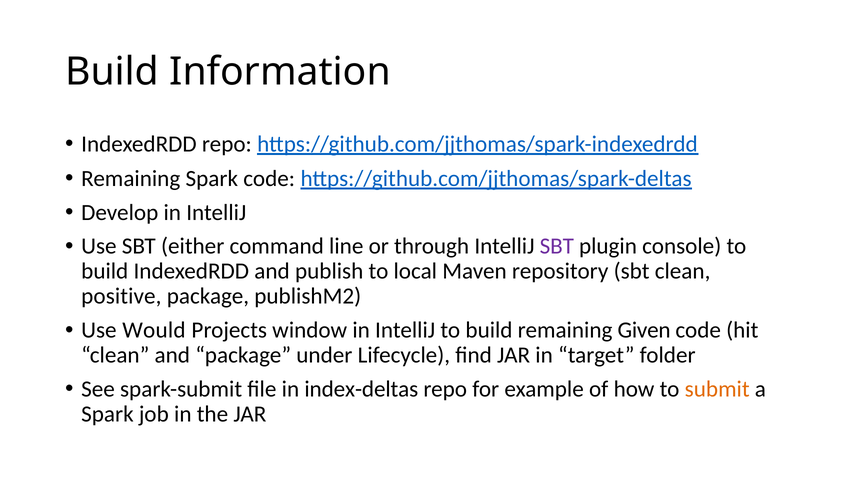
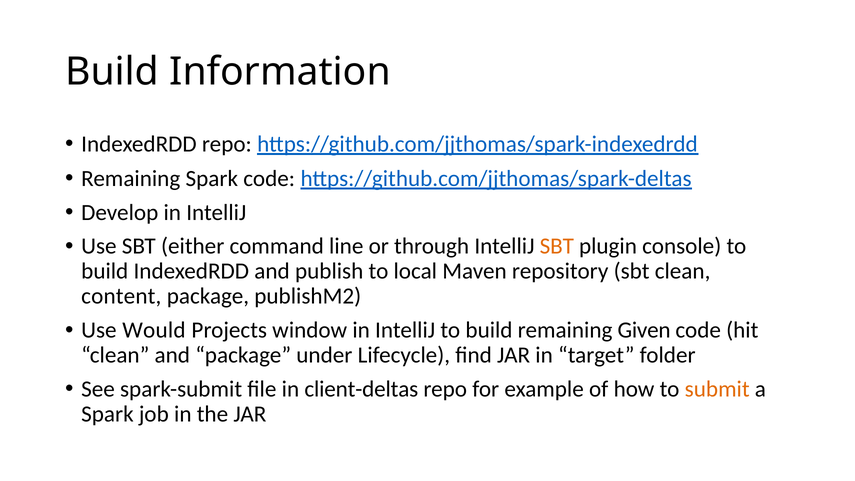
SBT at (557, 246) colour: purple -> orange
positive: positive -> content
index-deltas: index-deltas -> client-deltas
